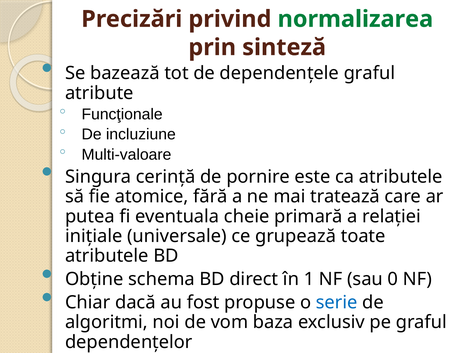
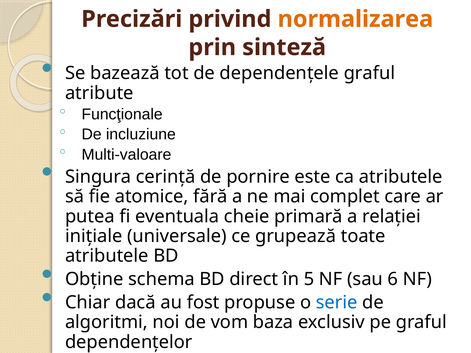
normalizarea colour: green -> orange
tratează: tratează -> complet
1: 1 -> 5
0: 0 -> 6
